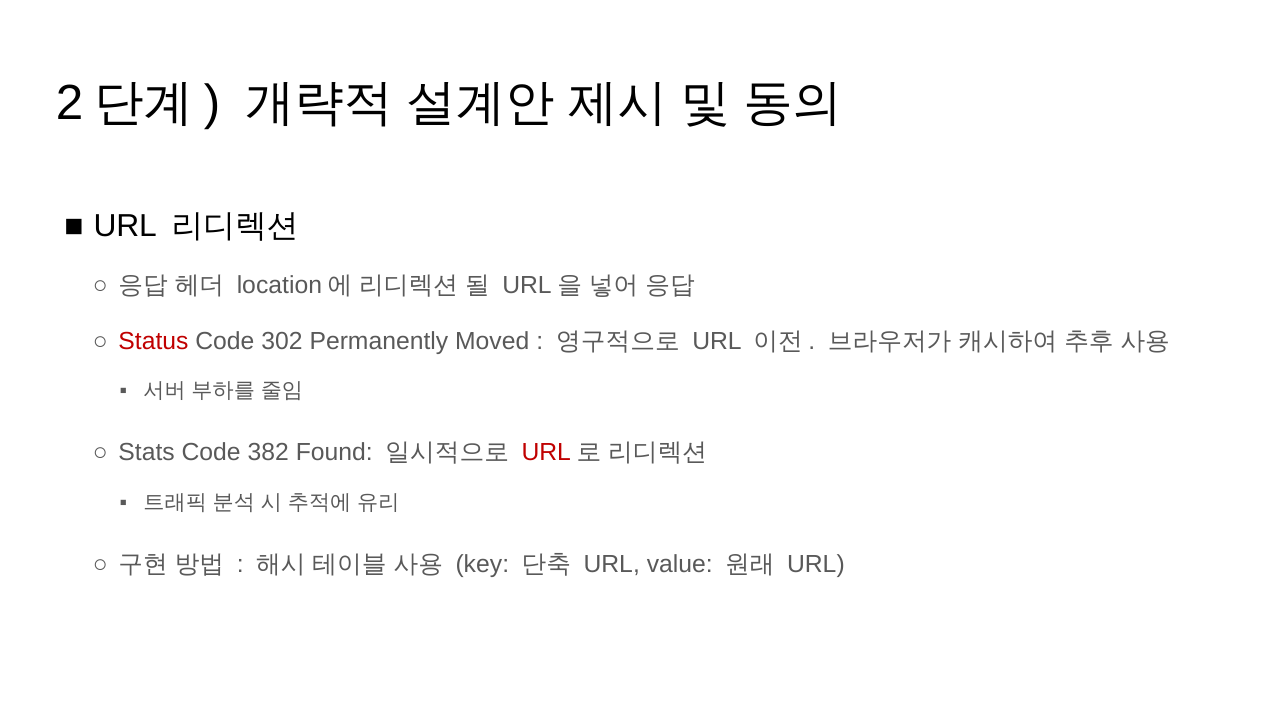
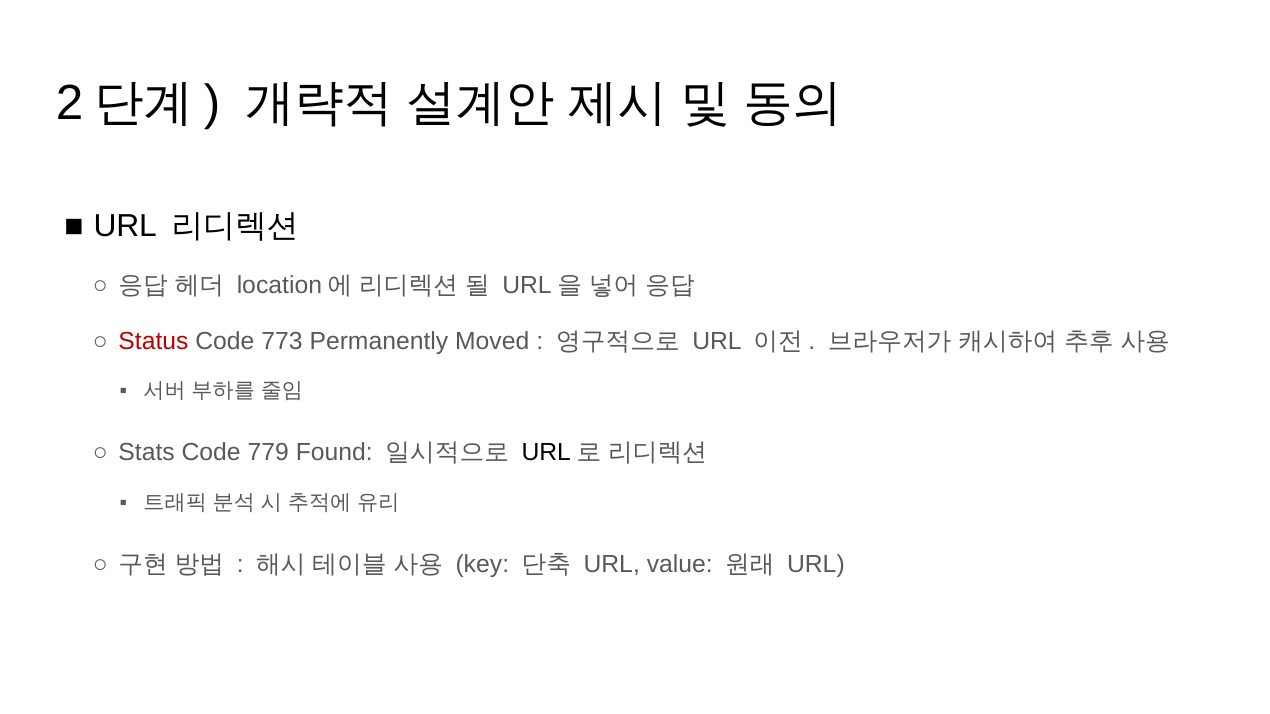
302: 302 -> 773
382: 382 -> 779
URL at (546, 453) colour: red -> black
